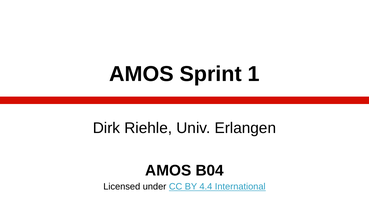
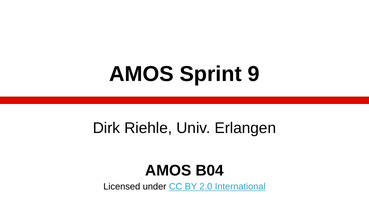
1: 1 -> 9
4.4: 4.4 -> 2.0
